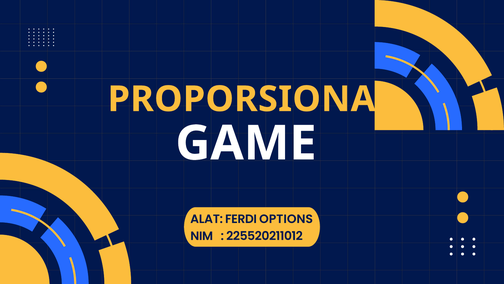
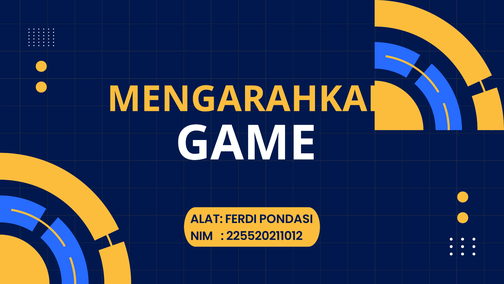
PROPORSIONAL: PROPORSIONAL -> MENGARAHKAN
OPTIONS: OPTIONS -> PONDASI
